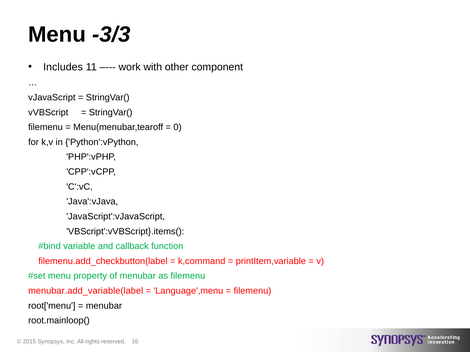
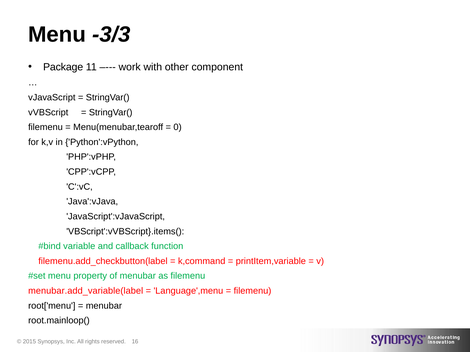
Includes: Includes -> Package
